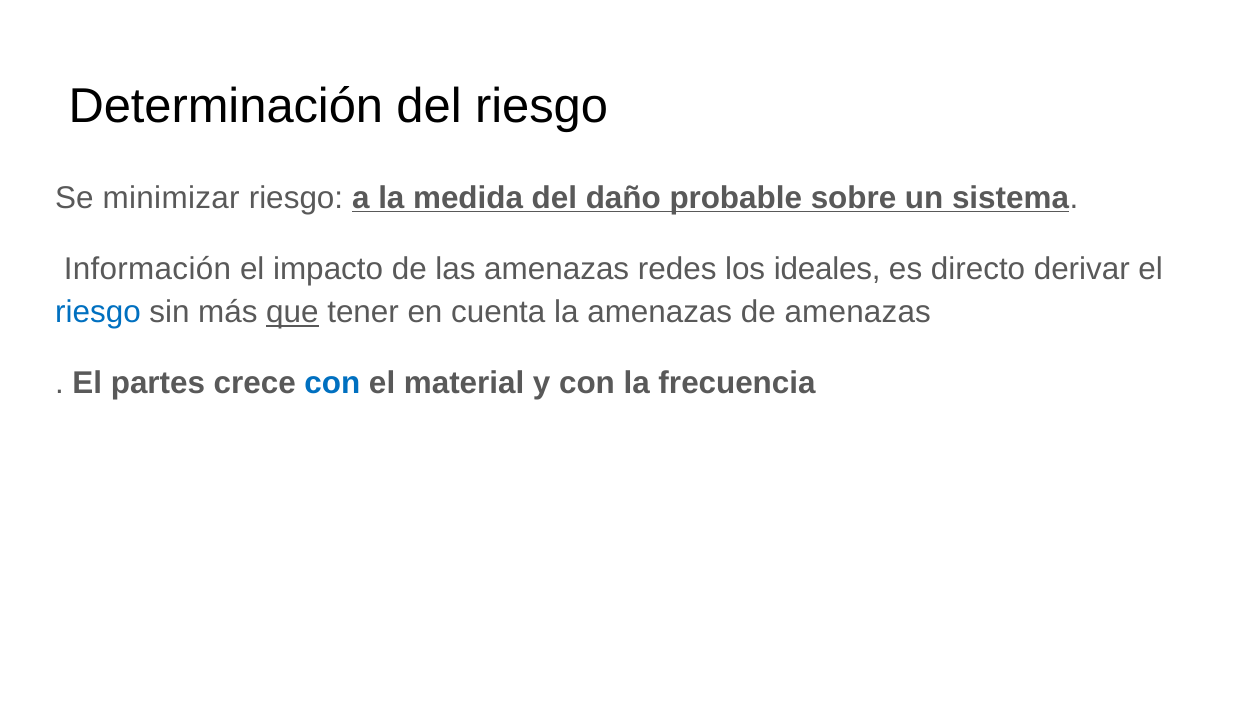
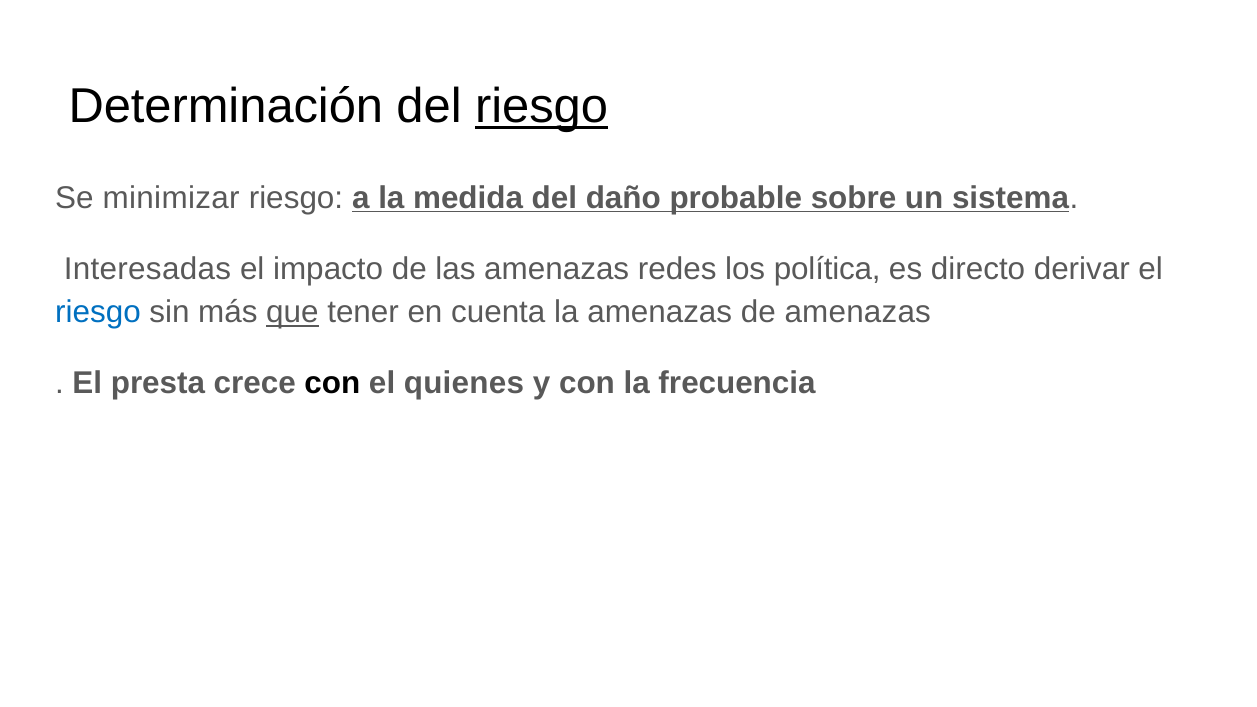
riesgo at (542, 106) underline: none -> present
Información: Información -> Interesadas
ideales: ideales -> política
partes: partes -> presta
con at (332, 384) colour: blue -> black
material: material -> quienes
